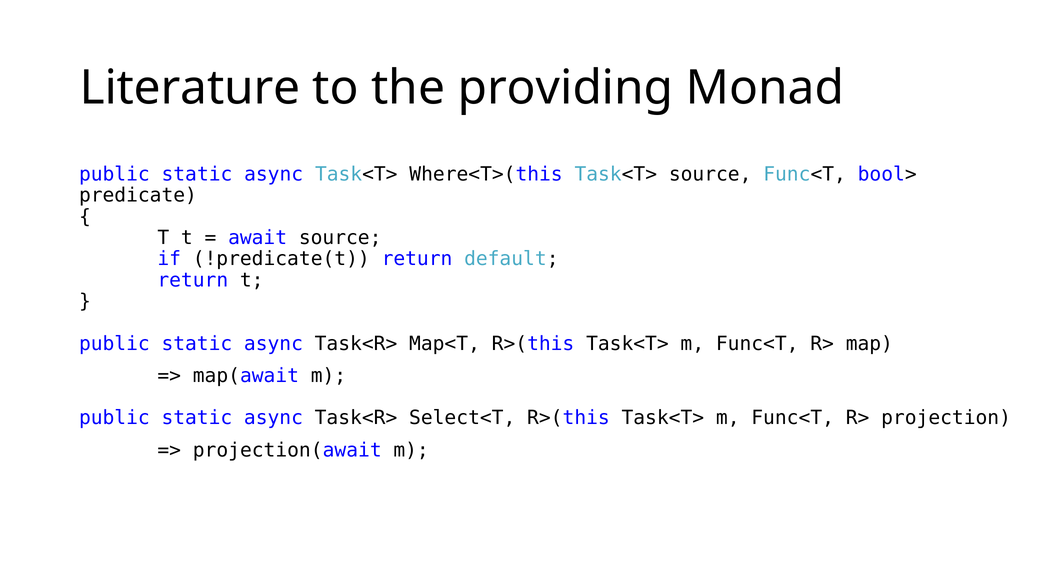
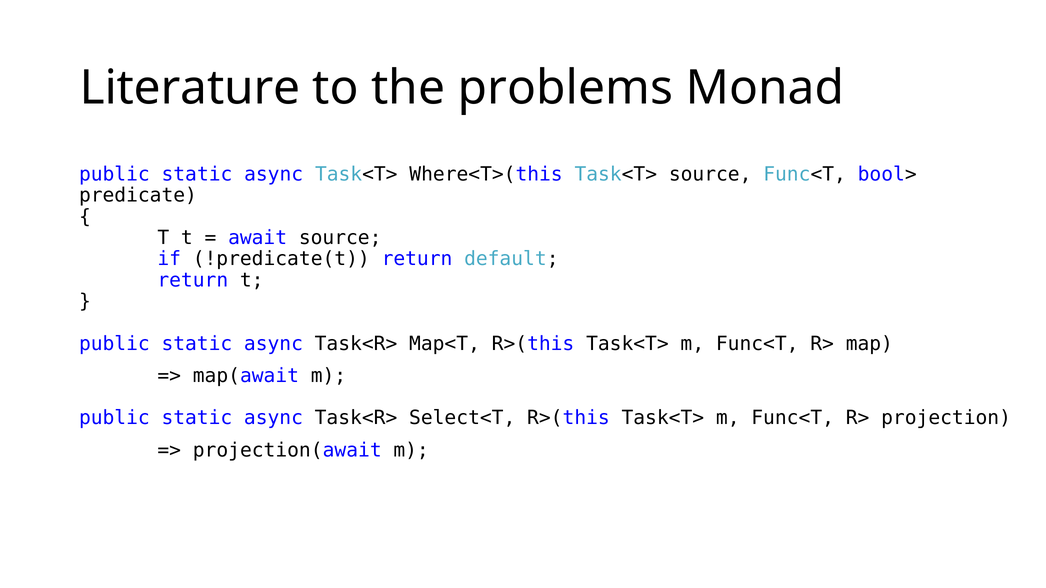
providing: providing -> problems
